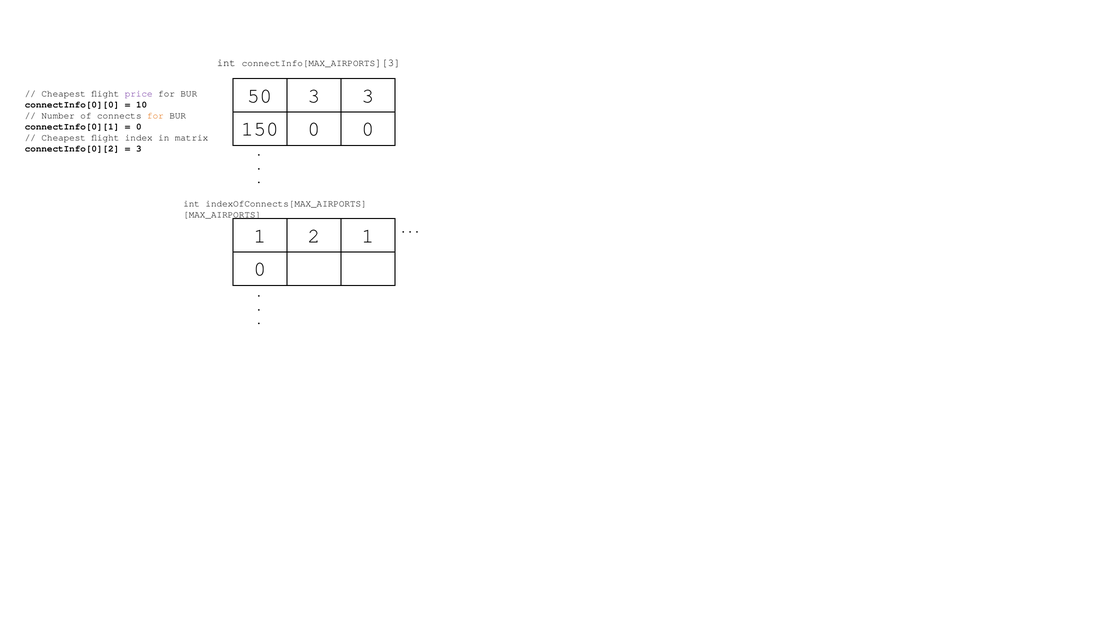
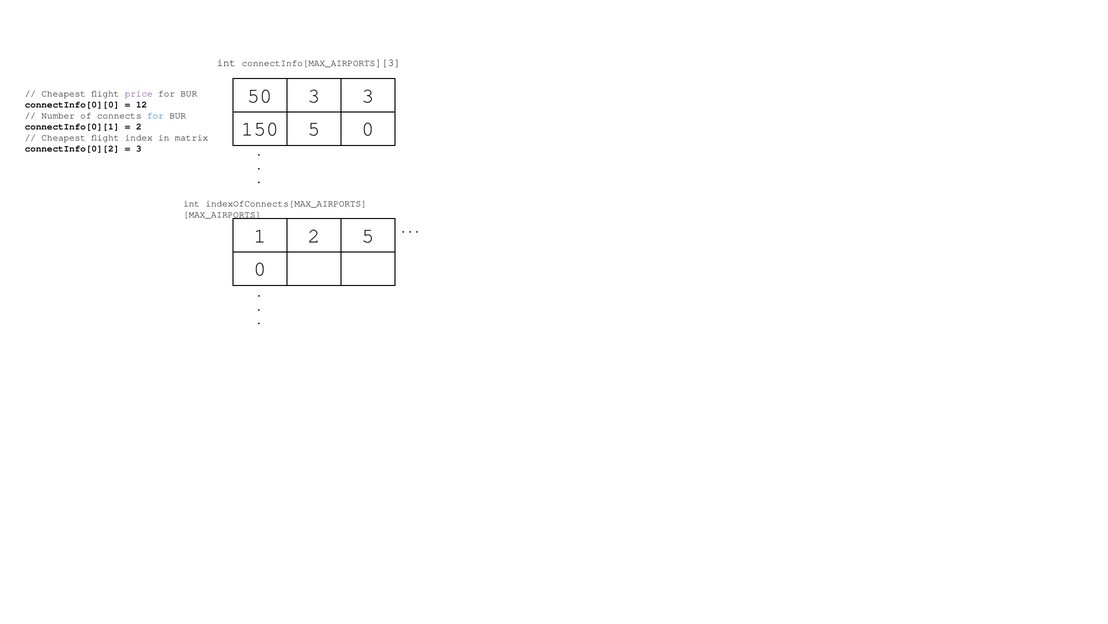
10: 10 -> 12
for at (155, 116) colour: orange -> blue
150 0: 0 -> 5
0 at (139, 127): 0 -> 2
2 1: 1 -> 5
